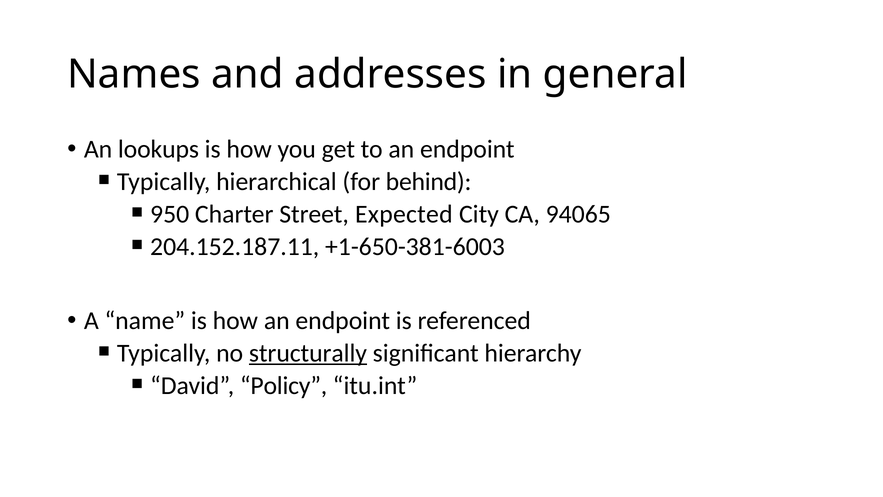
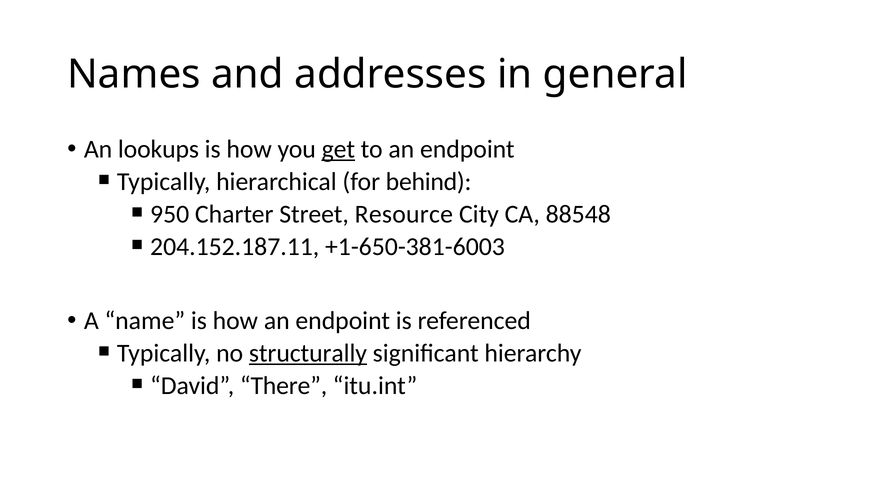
get underline: none -> present
Expected: Expected -> Resource
94065: 94065 -> 88548
Policy: Policy -> There
